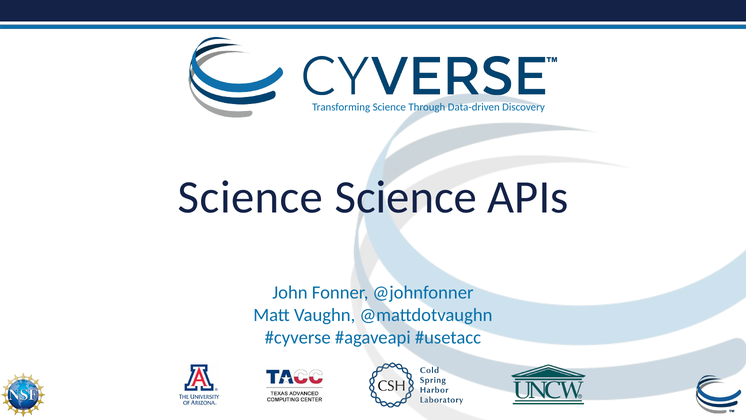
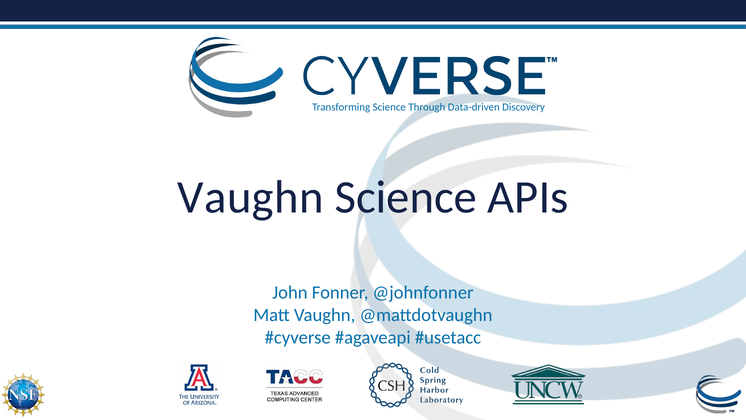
Science at (251, 197): Science -> Vaughn
